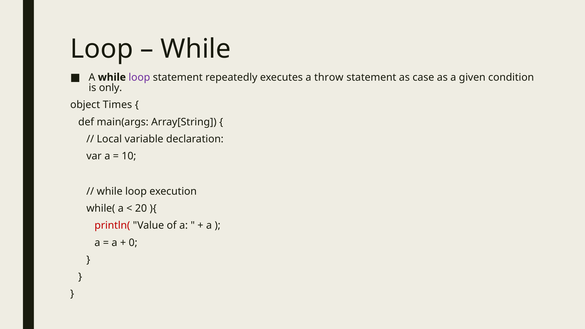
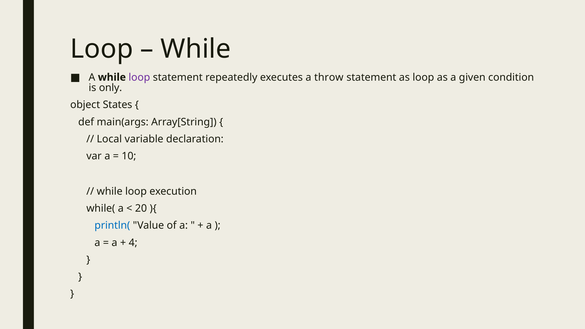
as case: case -> loop
Times: Times -> States
println( colour: red -> blue
0: 0 -> 4
